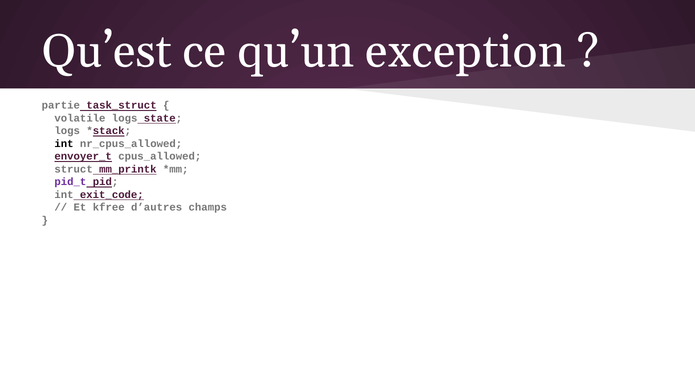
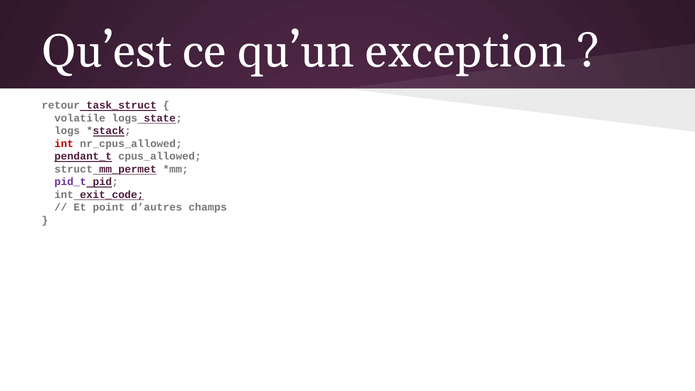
partie: partie -> retour
int at (64, 144) colour: black -> red
envoyer_t: envoyer_t -> pendant_t
mm_printk: mm_printk -> mm_permet
kfree: kfree -> point
